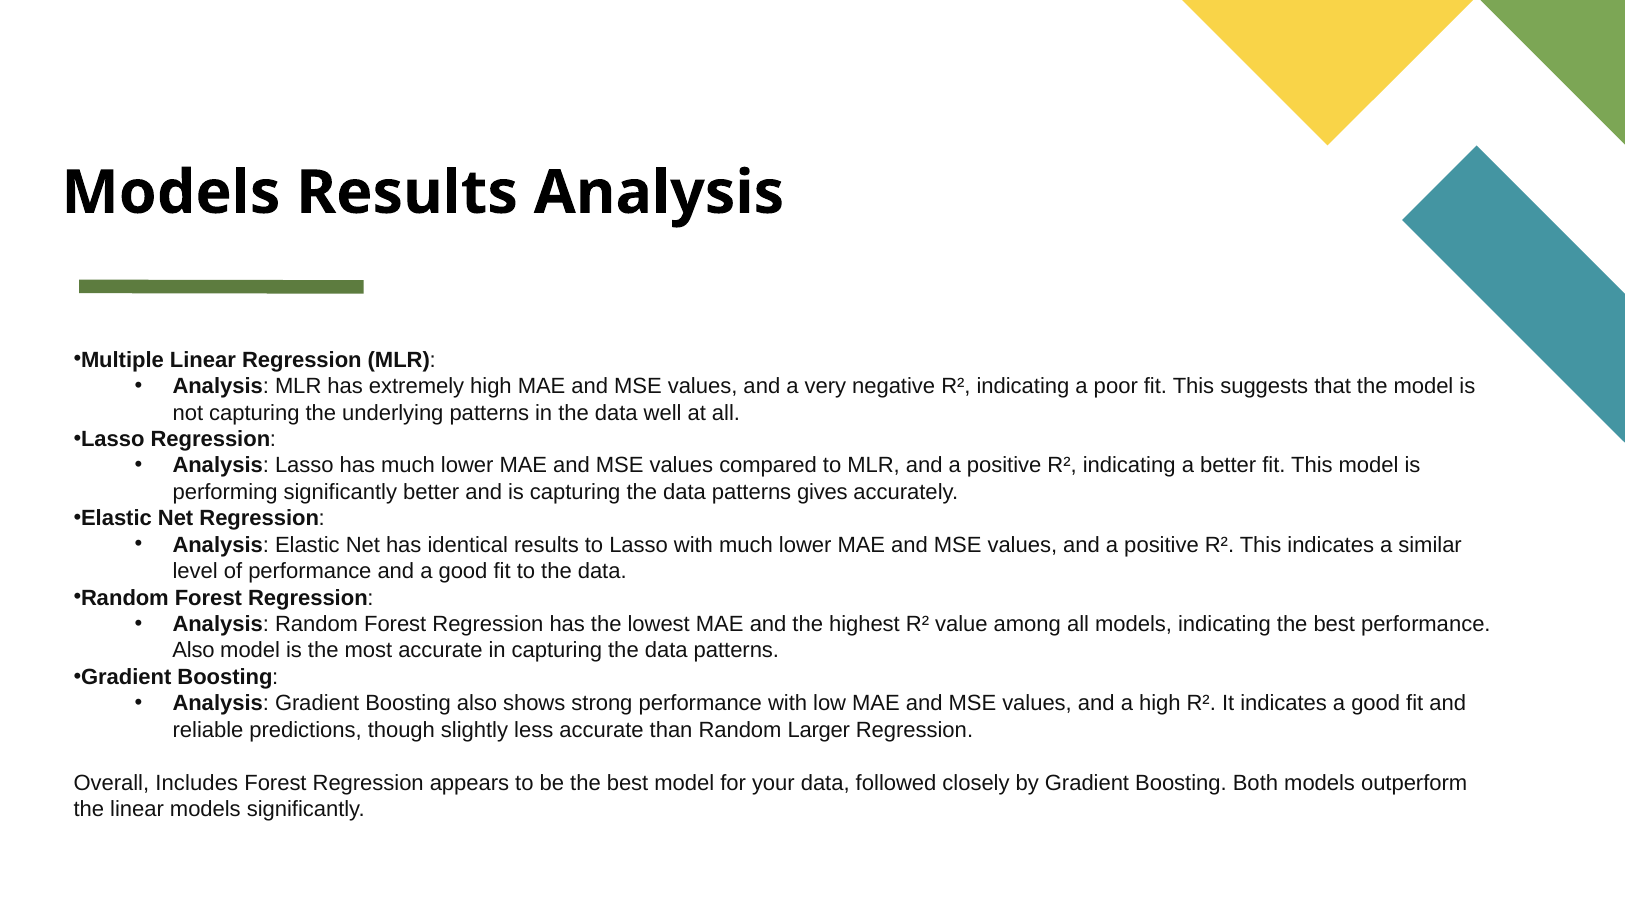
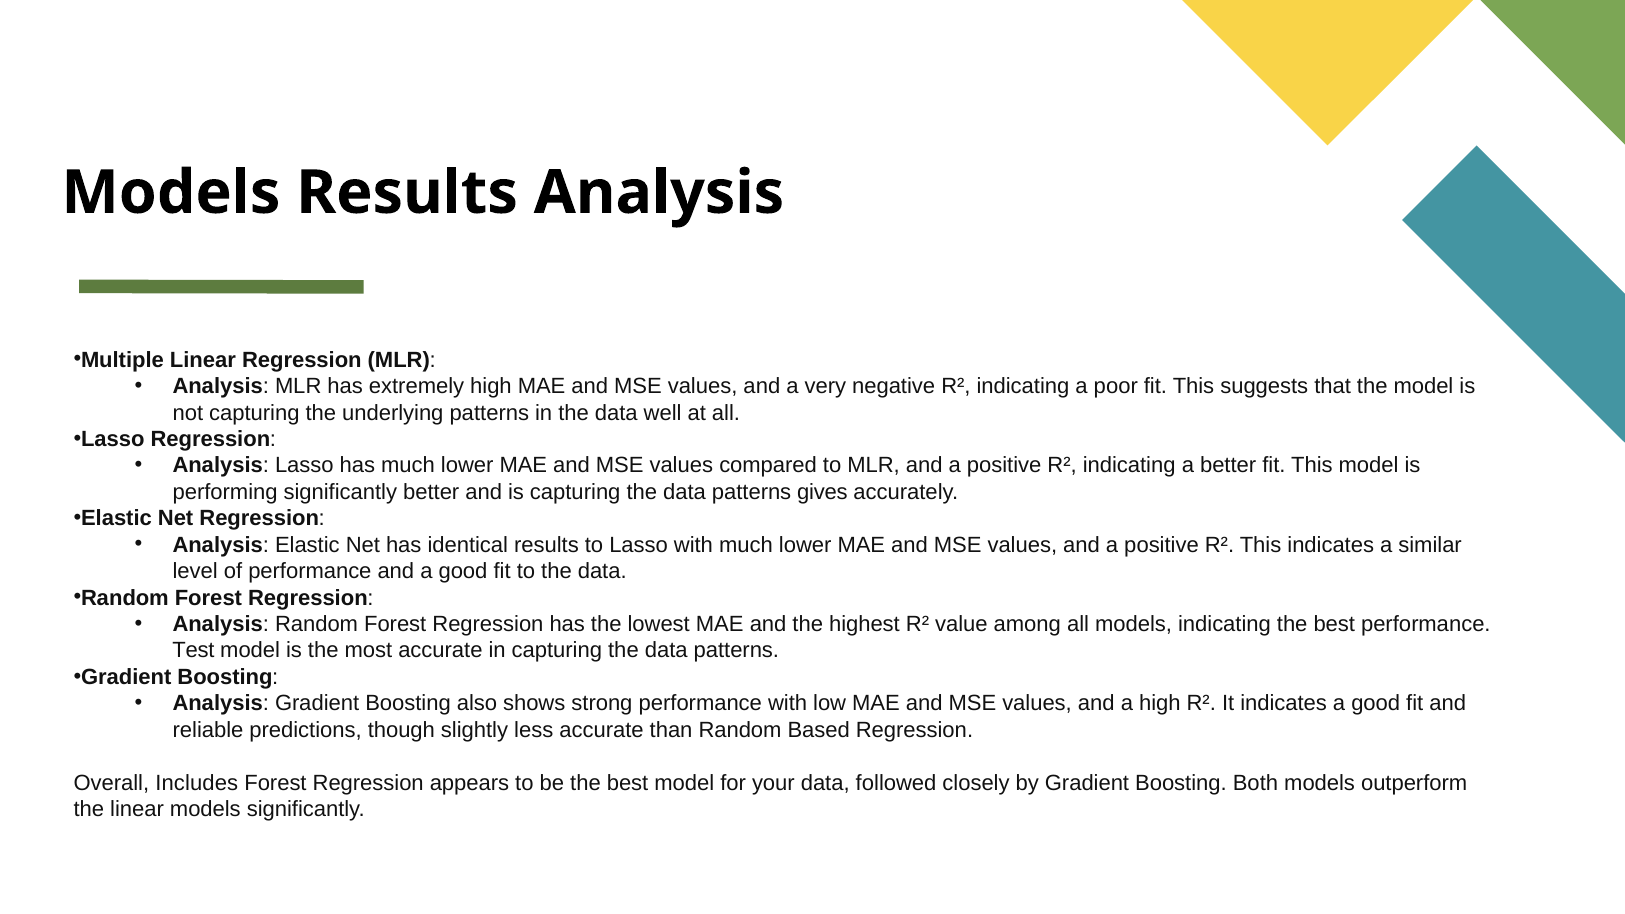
Also at (193, 651): Also -> Test
Larger: Larger -> Based
